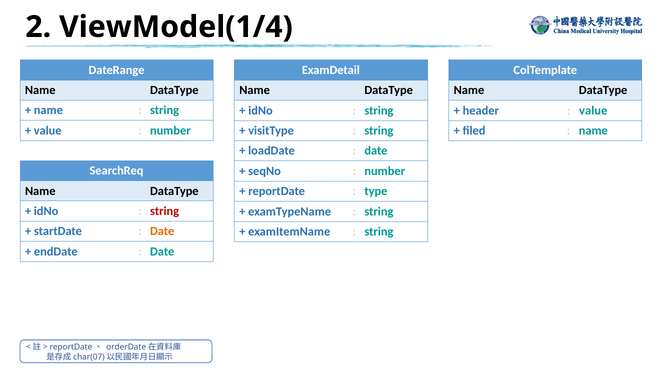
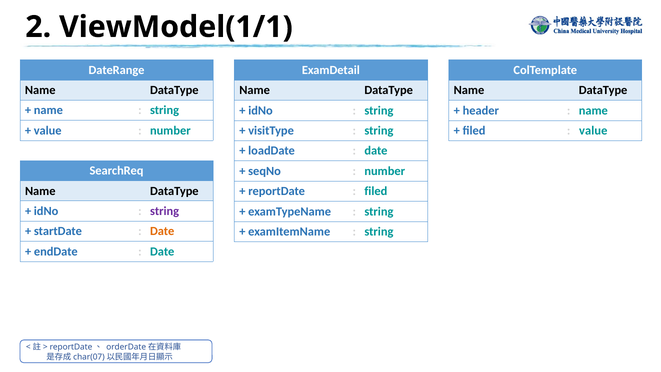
ViewModel(1/4: ViewModel(1/4 -> ViewModel(1/1
value at (593, 110): value -> name
name at (593, 131): name -> value
type at (376, 191): type -> filed
string at (165, 211) colour: red -> purple
